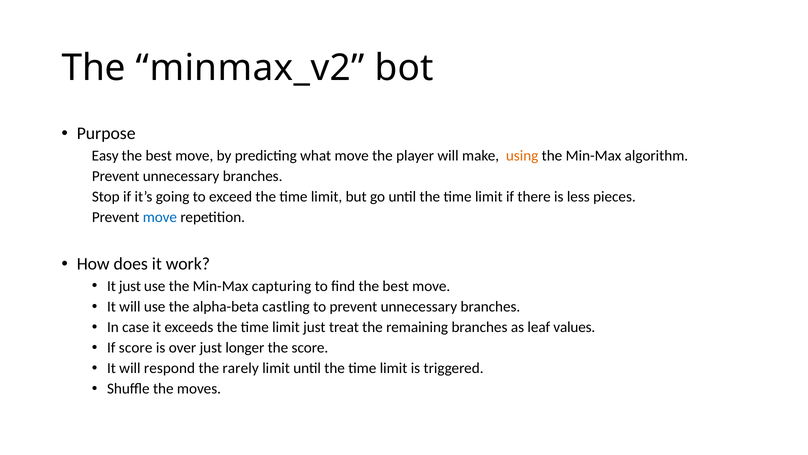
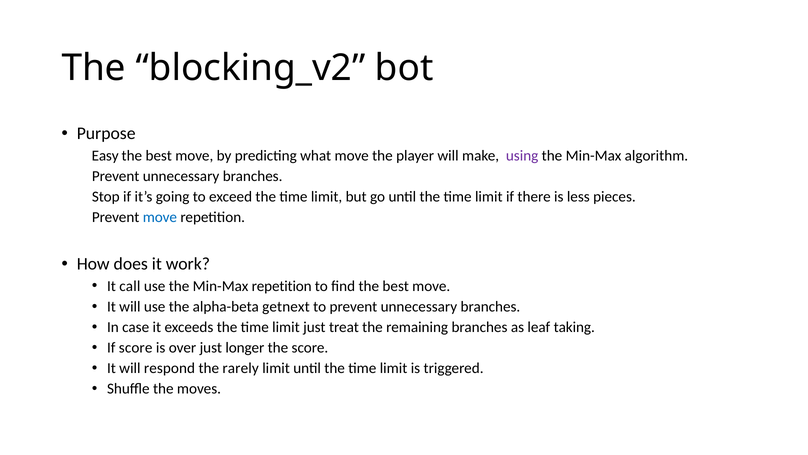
minmax_v2: minmax_v2 -> blocking_v2
using colour: orange -> purple
It just: just -> call
Min-Max capturing: capturing -> repetition
castling: castling -> getnext
values: values -> taking
